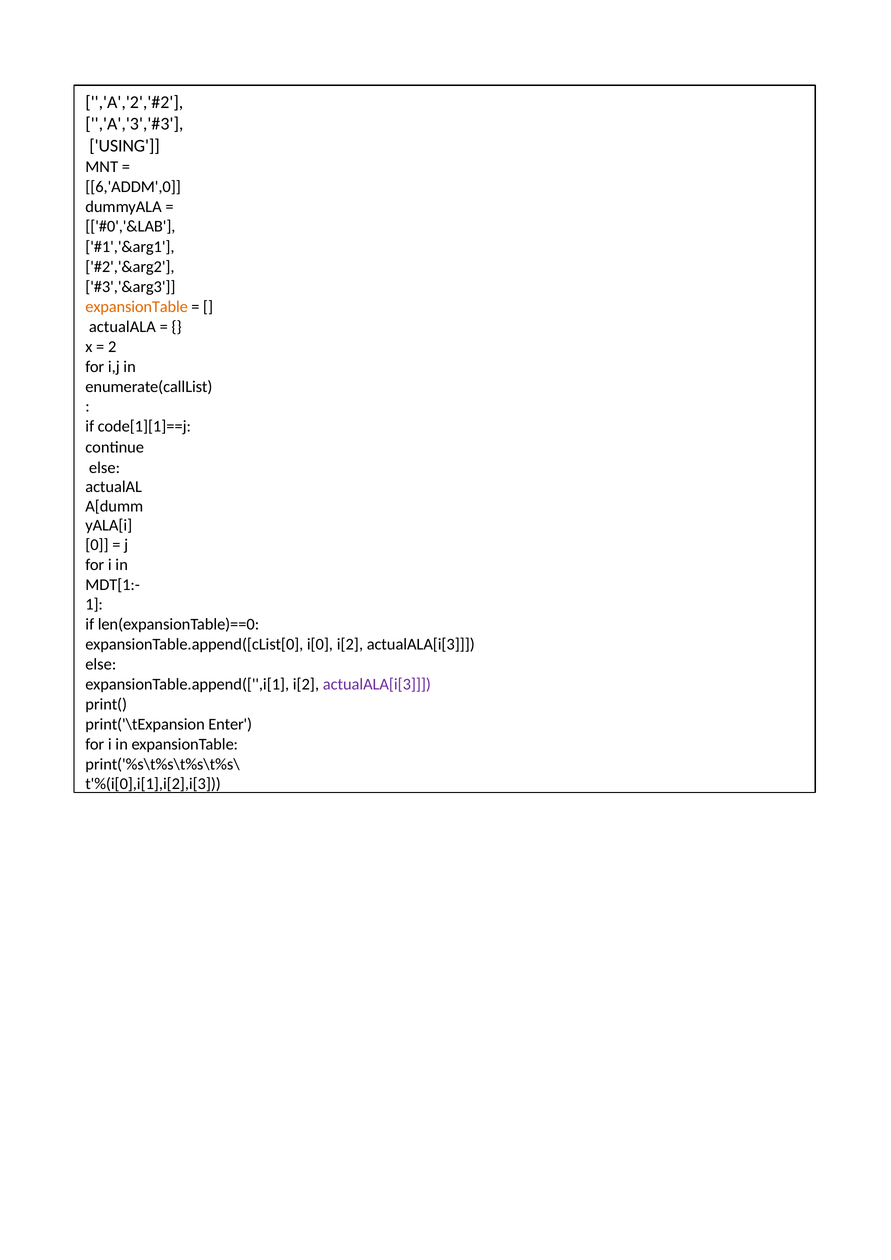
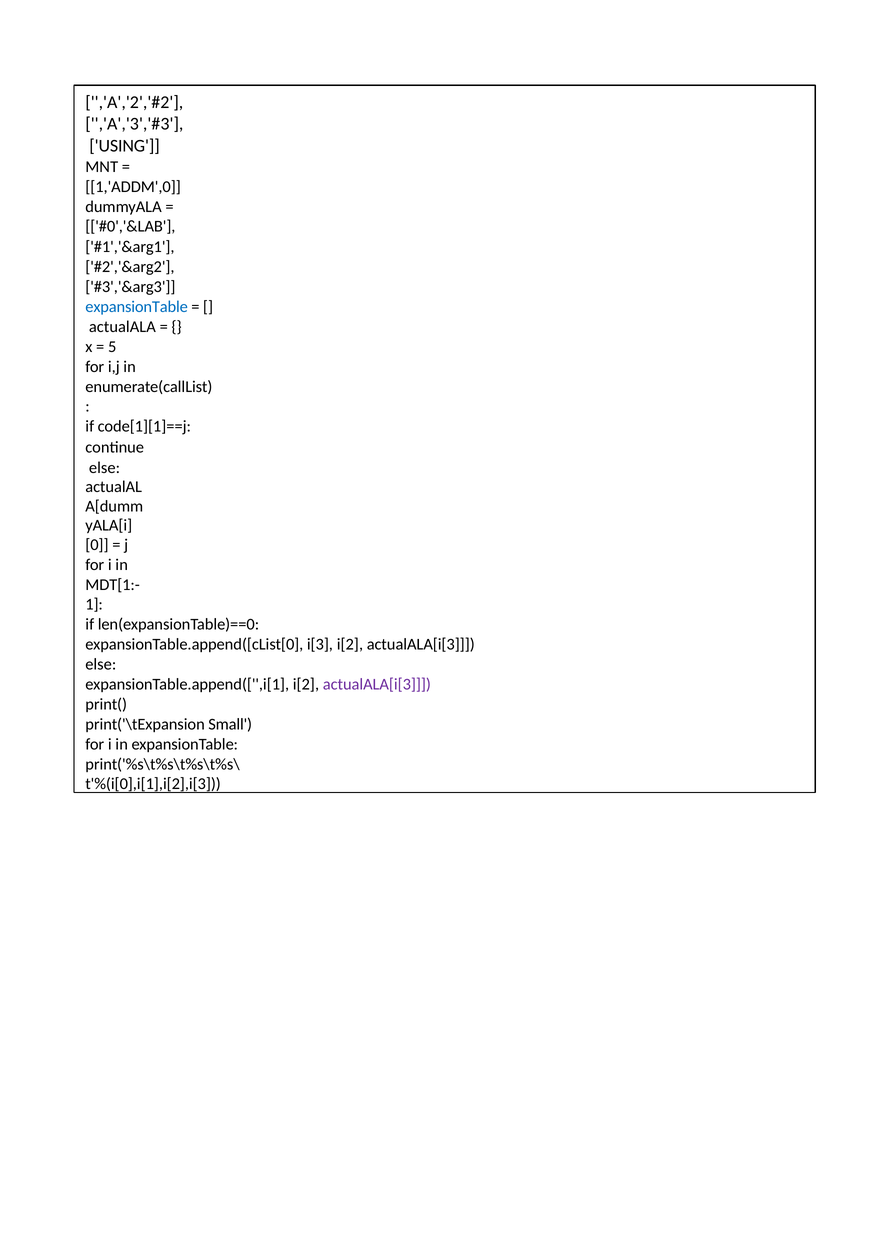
6,'ADDM',0: 6,'ADDM',0 -> 1,'ADDM',0
expansionTable at (137, 307) colour: orange -> blue
2: 2 -> 5
i[0: i[0 -> i[3
Enter: Enter -> Small
